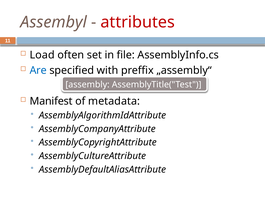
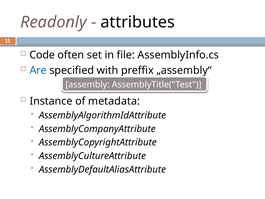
Assembyl: Assembyl -> Readonly
attributes colour: red -> black
Load: Load -> Code
Manifest: Manifest -> Instance
